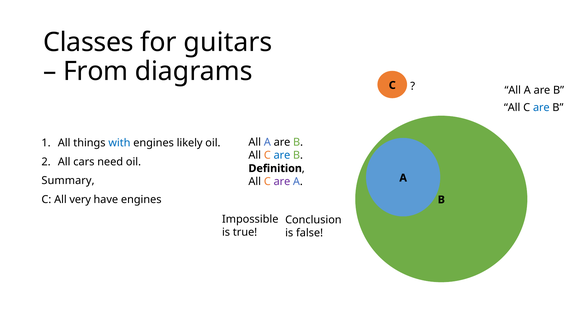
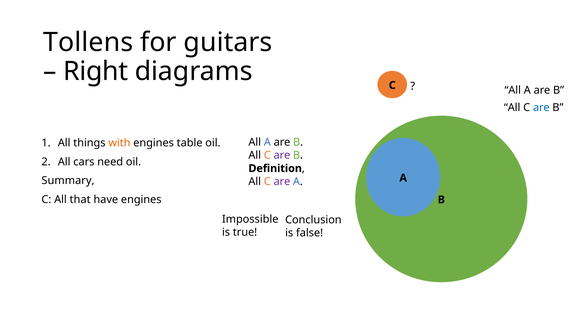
Classes: Classes -> Tollens
From: From -> Right
with colour: blue -> orange
likely: likely -> table
are at (282, 155) colour: blue -> purple
very: very -> that
